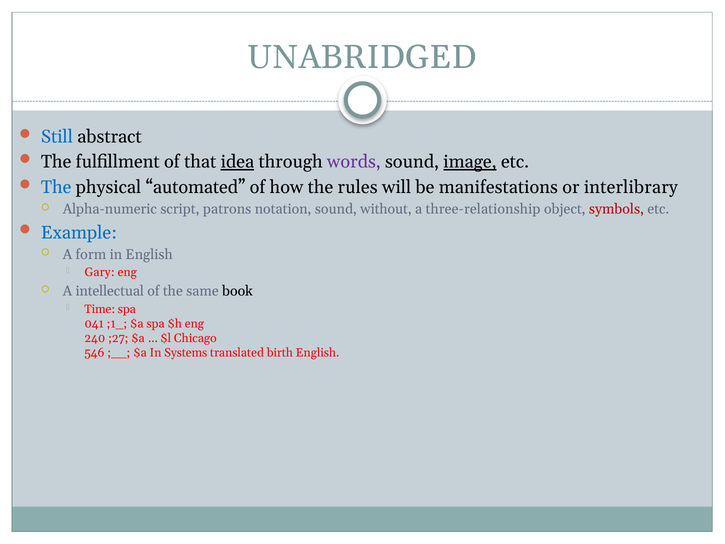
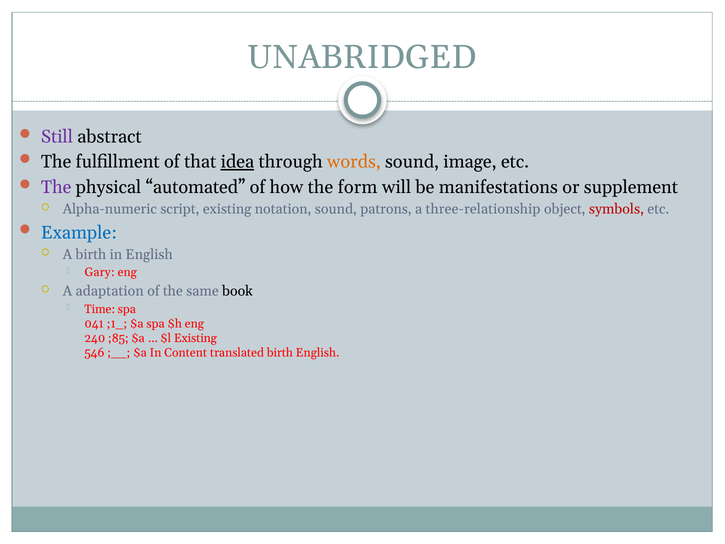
Still colour: blue -> purple
words colour: purple -> orange
image underline: present -> none
The at (56, 187) colour: blue -> purple
rules: rules -> form
interlibrary: interlibrary -> supplement
script patrons: patrons -> existing
without: without -> patrons
A form: form -> birth
intellectual: intellectual -> adaptation
;27: ;27 -> ;85
$l Chicago: Chicago -> Existing
Systems: Systems -> Content
